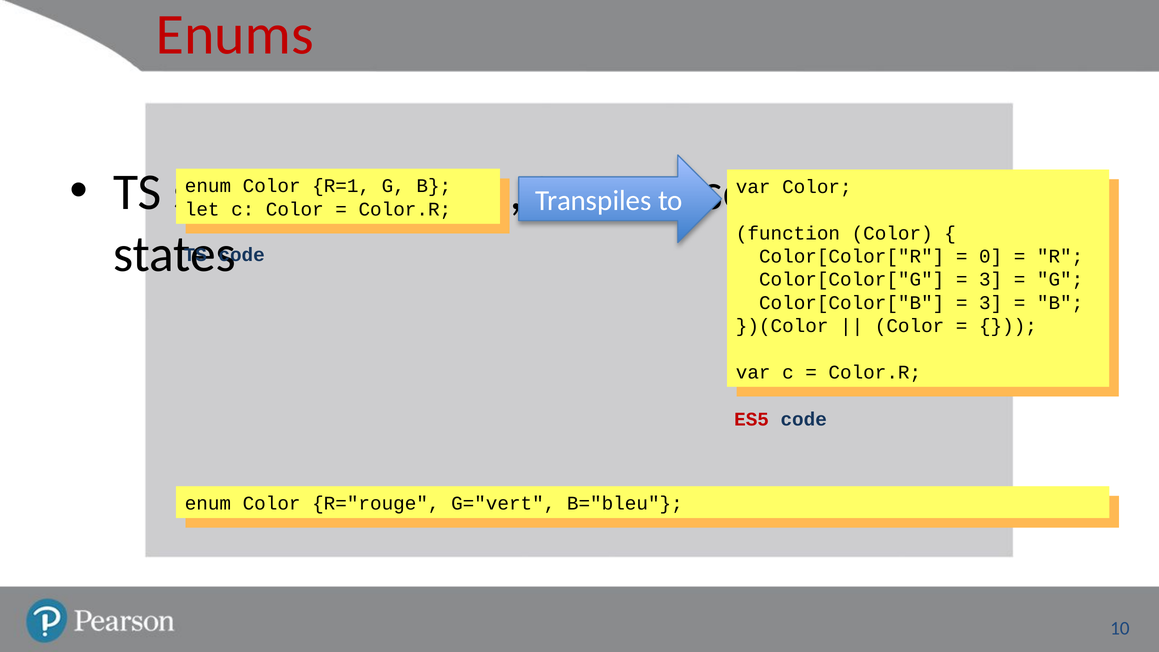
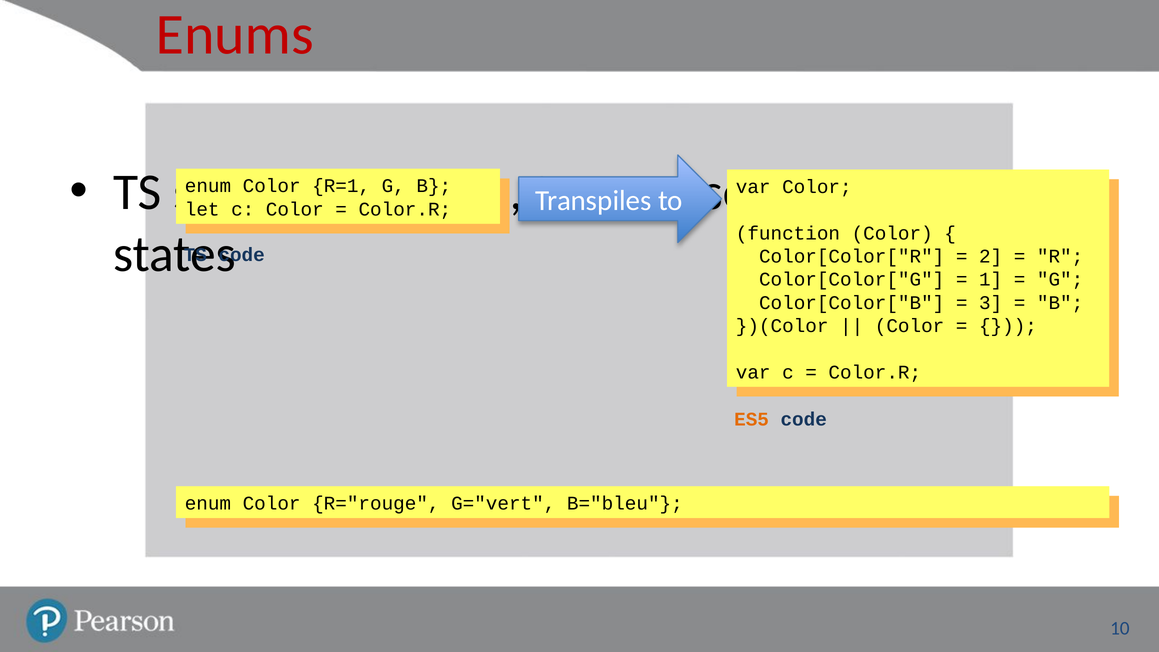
0 at (991, 256): 0 -> 2
3 at (991, 280): 3 -> 1
ES5 at (752, 419) colour: red -> orange
